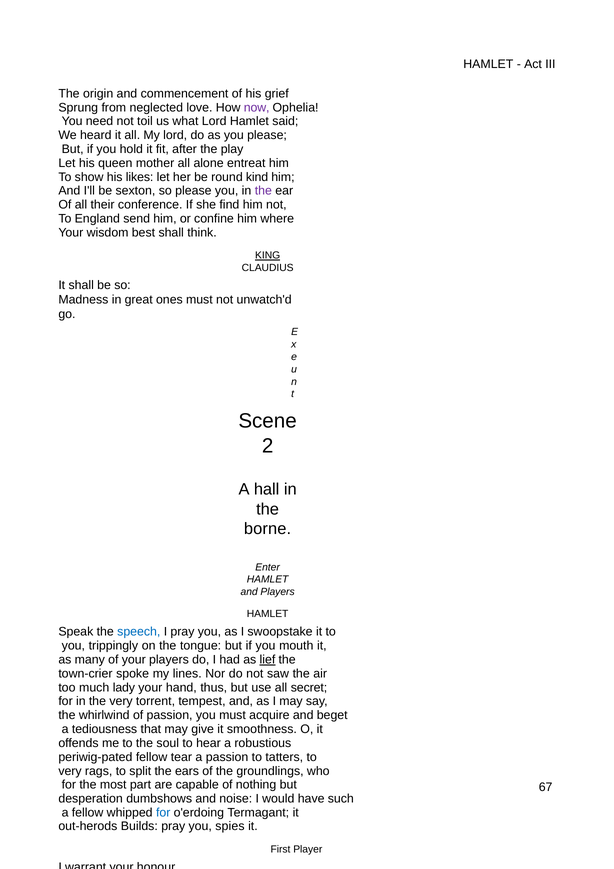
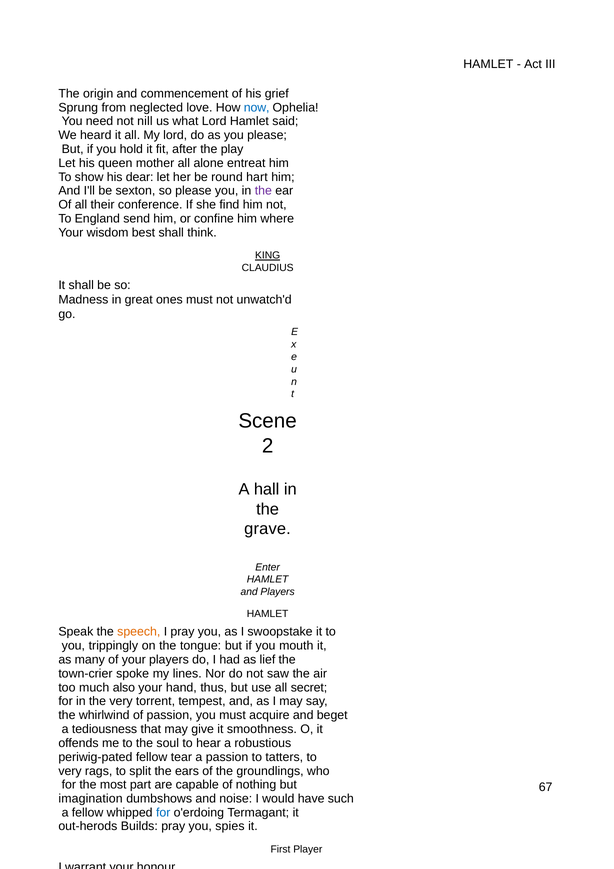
now colour: purple -> blue
toil: toil -> nill
likes: likes -> dear
kind: kind -> hart
borne: borne -> grave
speech colour: blue -> orange
lief underline: present -> none
lady: lady -> also
desperation: desperation -> imagination
